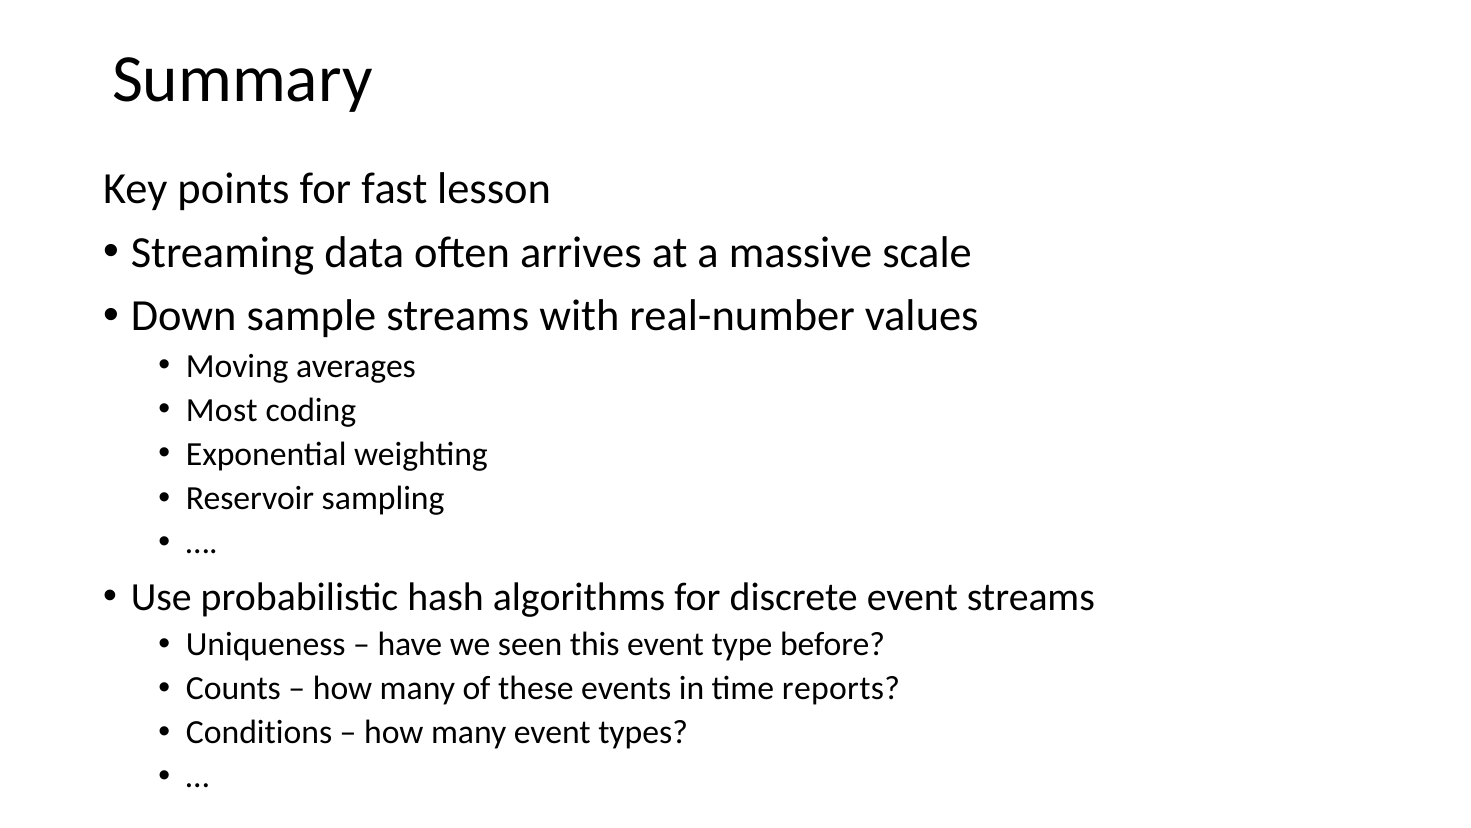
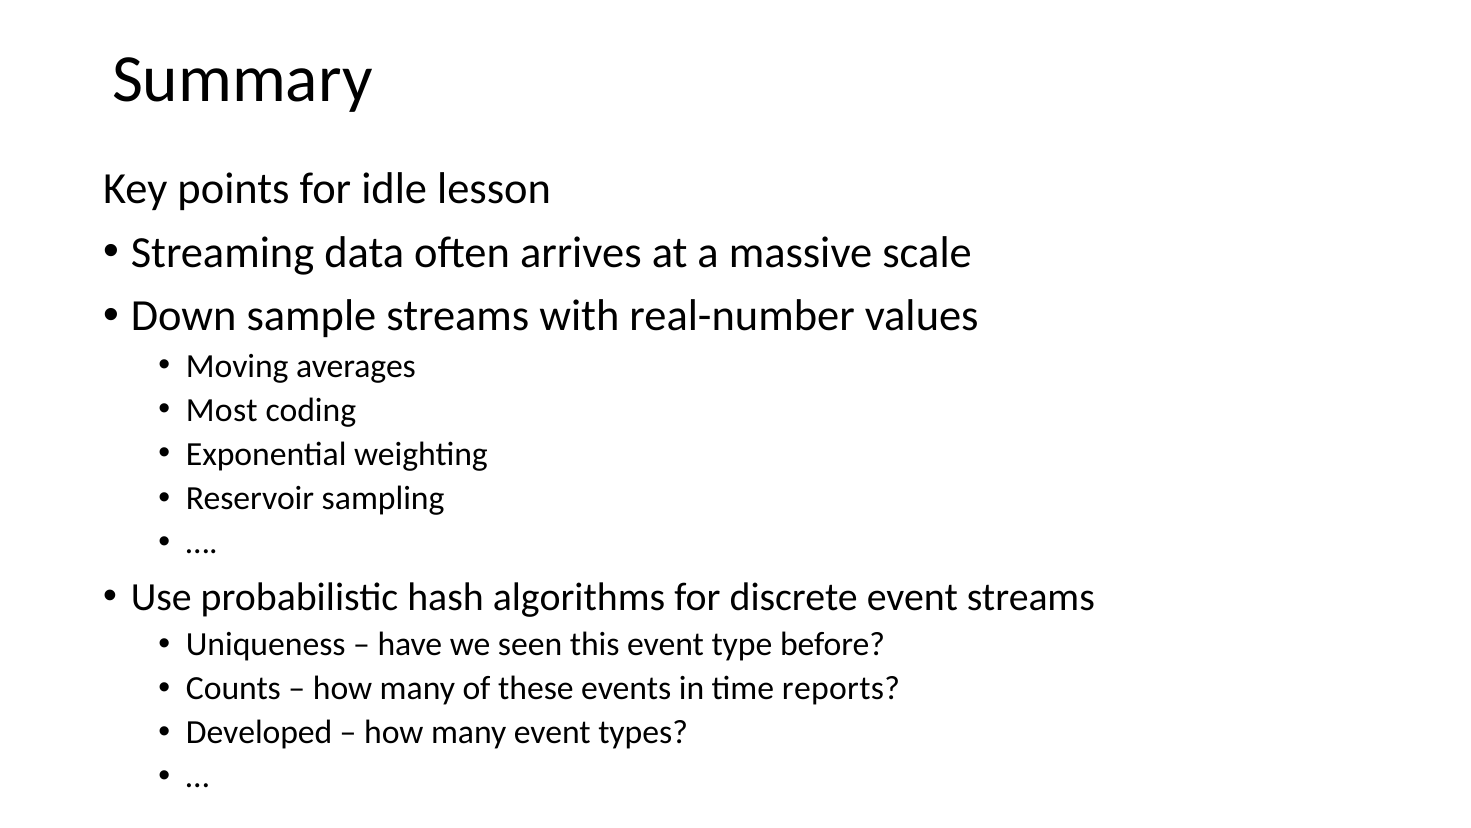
fast: fast -> idle
Conditions: Conditions -> Developed
